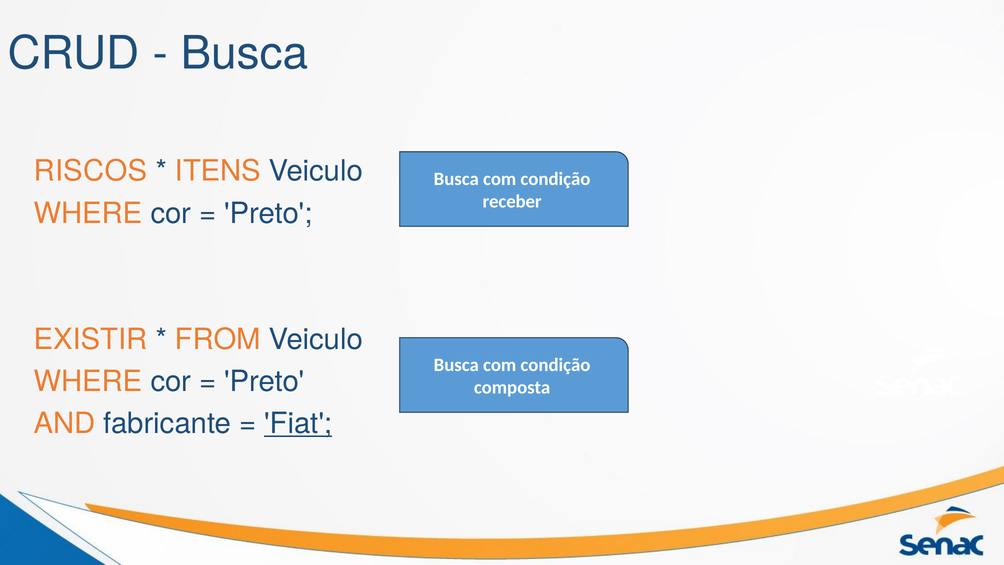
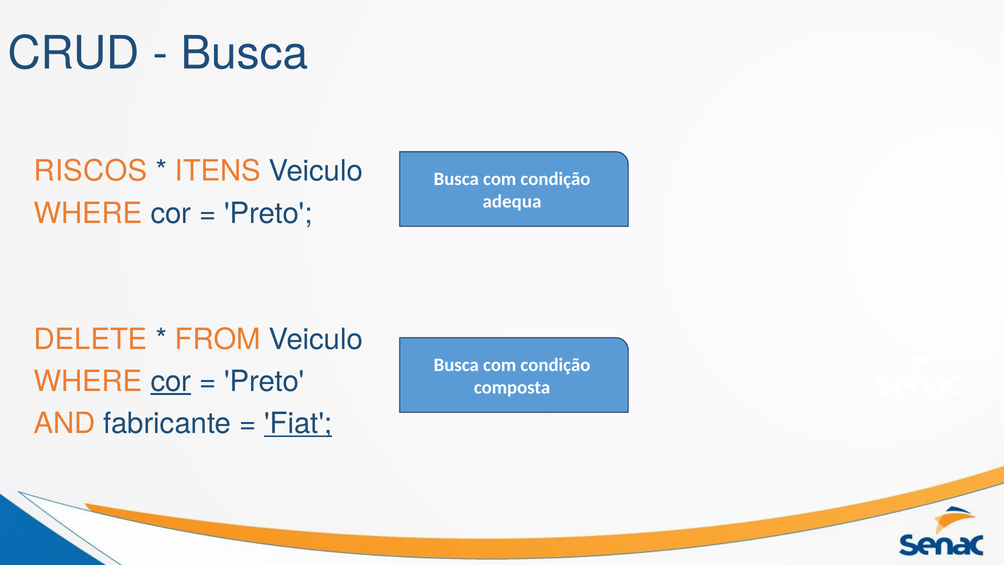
receber: receber -> adequa
EXISTIR: EXISTIR -> DELETE
cor at (171, 381) underline: none -> present
